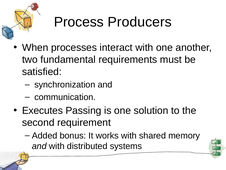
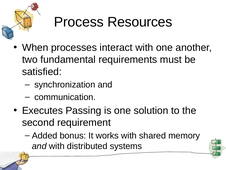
Producers: Producers -> Resources
